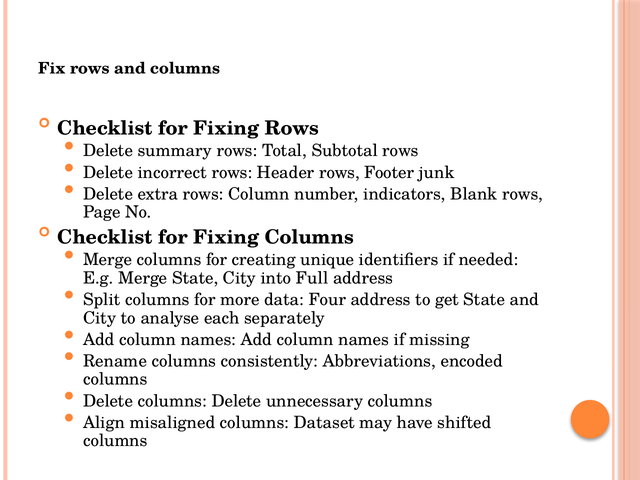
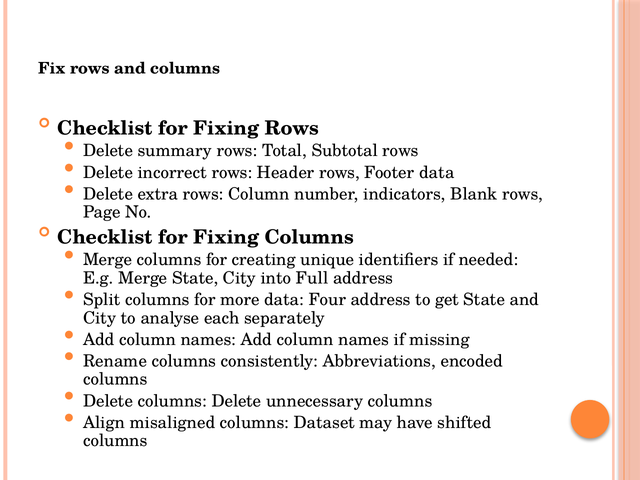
Footer junk: junk -> data
